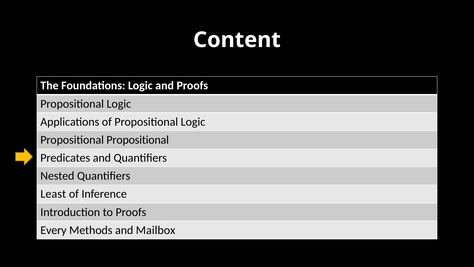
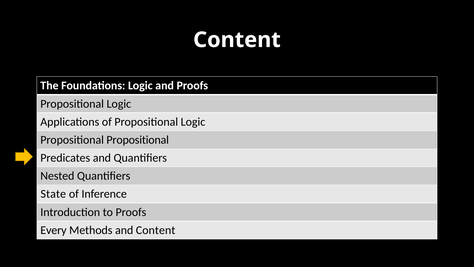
Least: Least -> State
and Mailbox: Mailbox -> Content
